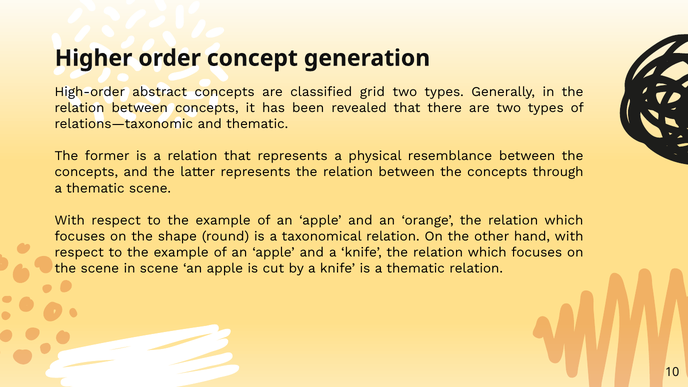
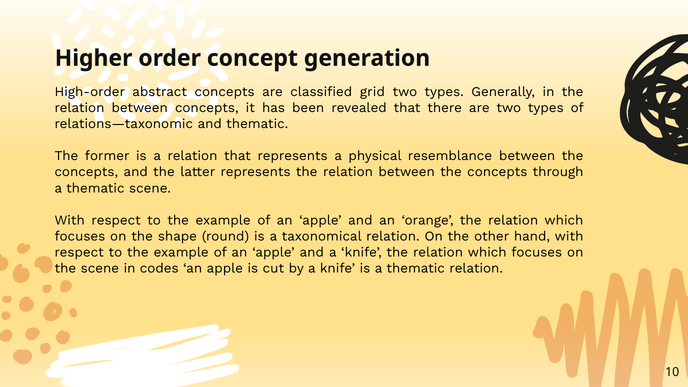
in scene: scene -> codes
